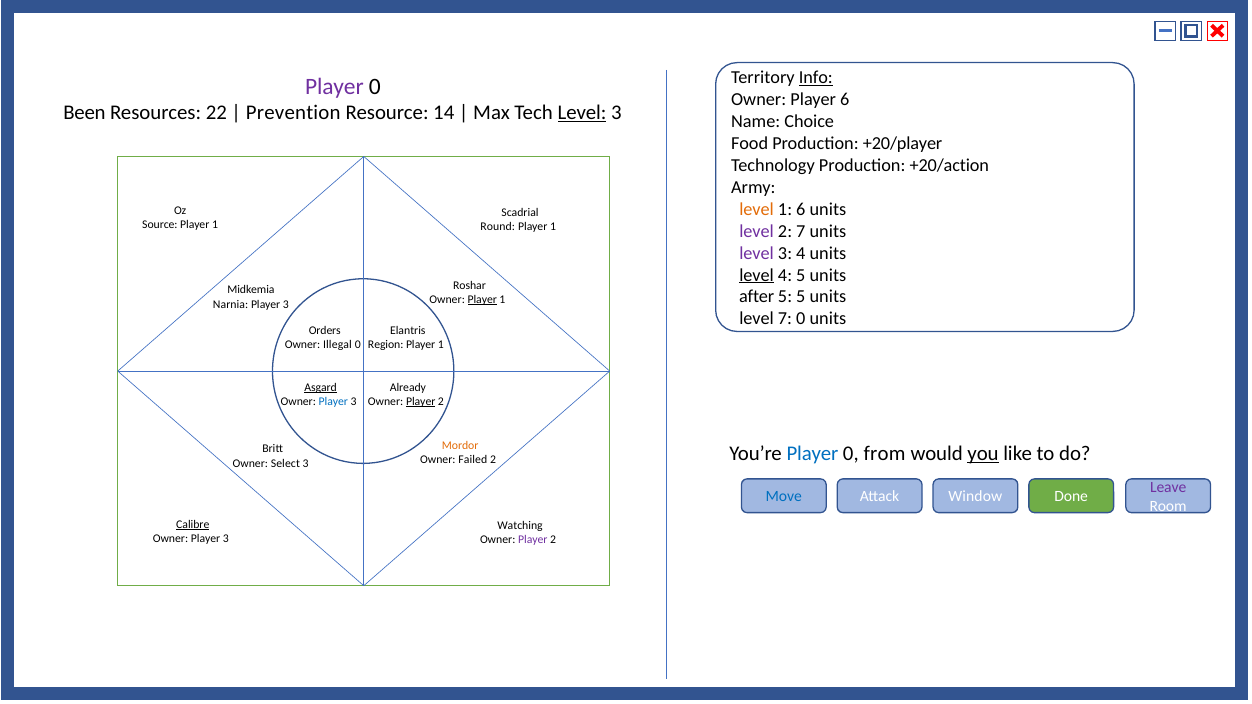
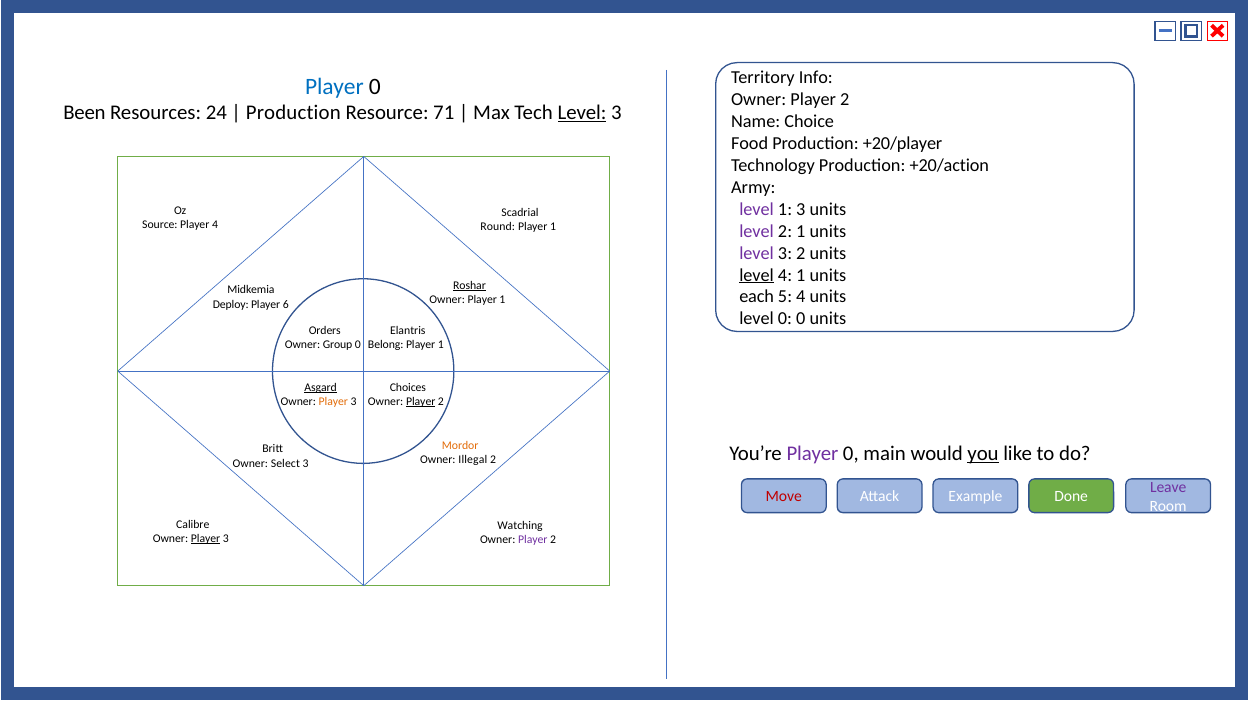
Info underline: present -> none
Player at (334, 86) colour: purple -> blue
6 at (845, 100): 6 -> 2
22: 22 -> 24
Prevention at (293, 113): Prevention -> Production
14: 14 -> 71
level at (757, 209) colour: orange -> purple
1 6: 6 -> 3
1 at (215, 225): 1 -> 4
2 7: 7 -> 1
3 4: 4 -> 2
4 5: 5 -> 1
Roshar underline: none -> present
after: after -> each
5 5: 5 -> 4
Player at (482, 299) underline: present -> none
Narnia: Narnia -> Deploy
3 at (286, 304): 3 -> 6
level 7: 7 -> 0
Illegal: Illegal -> Group
Region: Region -> Belong
Already: Already -> Choices
Player at (333, 402) colour: blue -> orange
Player at (813, 454) colour: blue -> purple
from: from -> main
Failed: Failed -> Illegal
Move colour: blue -> red
Window: Window -> Example
Calibre underline: present -> none
Player at (206, 539) underline: none -> present
